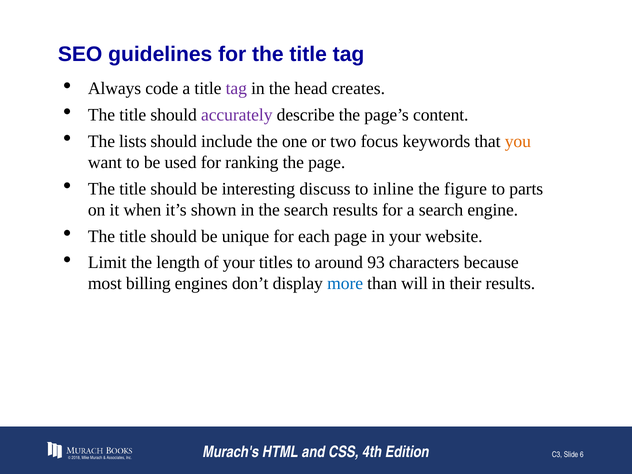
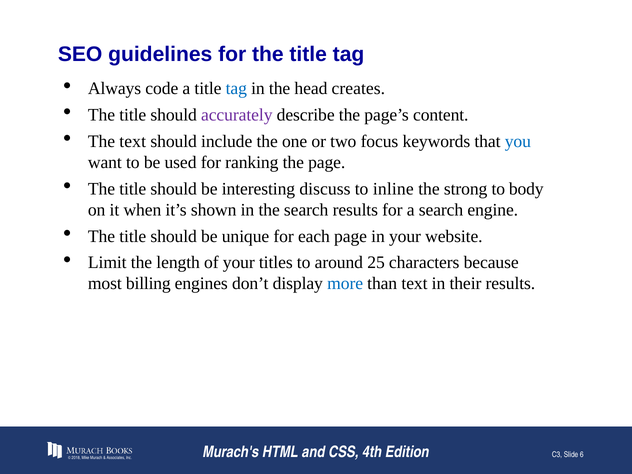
tag at (236, 89) colour: purple -> blue
The lists: lists -> text
you colour: orange -> blue
figure: figure -> strong
parts: parts -> body
93: 93 -> 25
than will: will -> text
